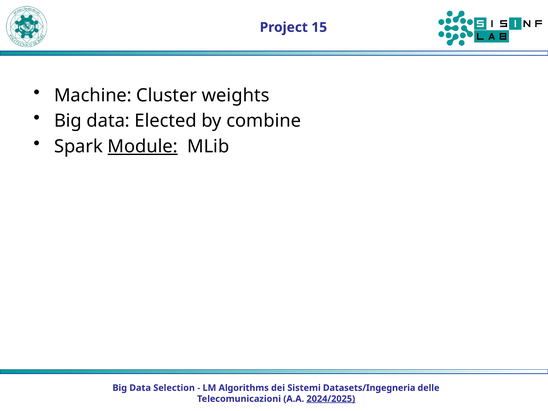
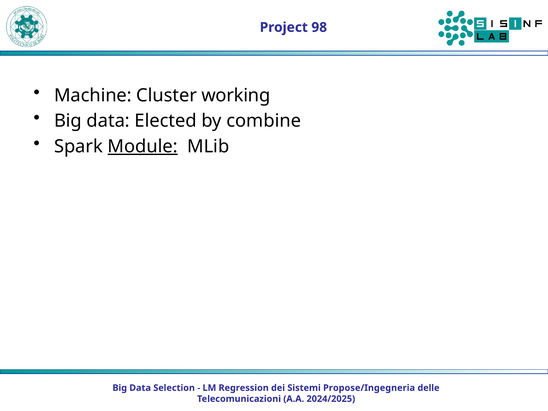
15: 15 -> 98
weights: weights -> working
Algorithms: Algorithms -> Regression
Datasets/Ingegneria: Datasets/Ingegneria -> Propose/Ingegneria
2024/2025 underline: present -> none
